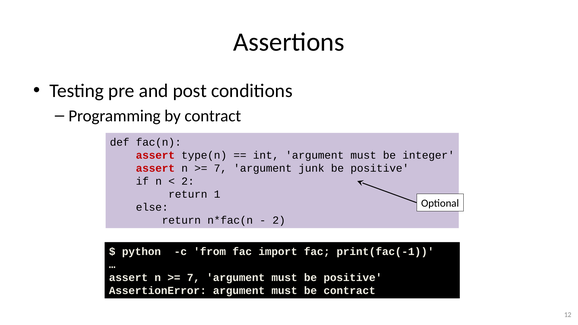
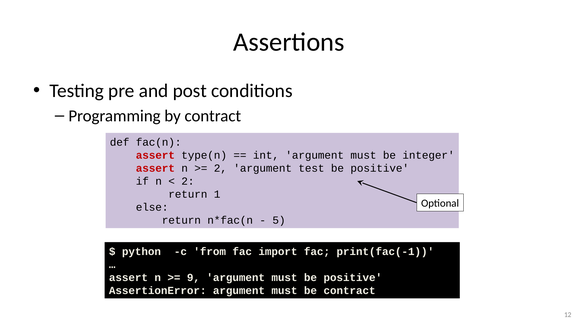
7 at (220, 168): 7 -> 2
junk: junk -> test
2 at (279, 220): 2 -> 5
7 at (193, 278): 7 -> 9
